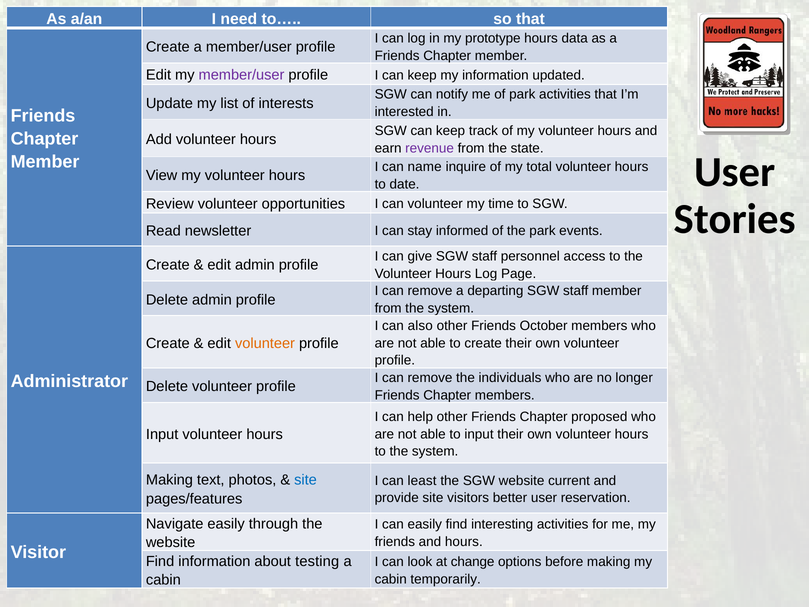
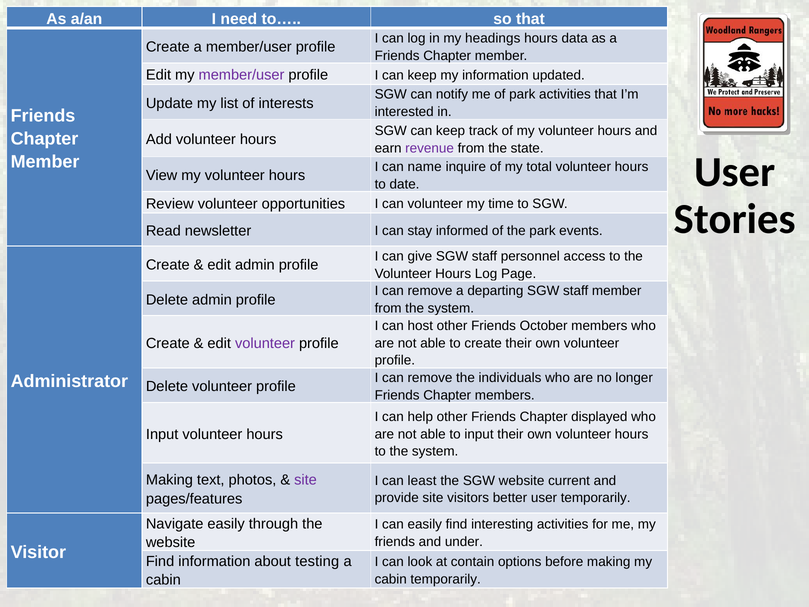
prototype: prototype -> headings
also: also -> host
volunteer at (265, 343) colour: orange -> purple
proposed: proposed -> displayed
site at (306, 480) colour: blue -> purple
user reservation: reservation -> temporarily
and hours: hours -> under
change: change -> contain
